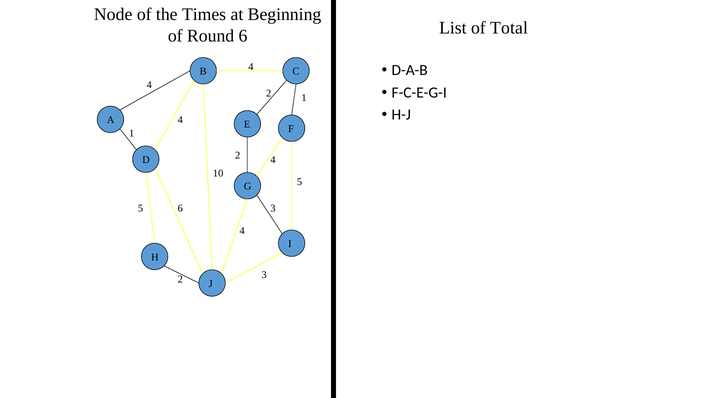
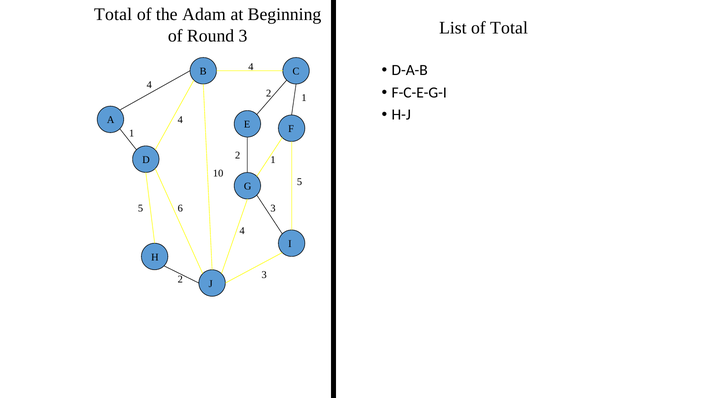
Node at (113, 14): Node -> Total
Times: Times -> Adam
Round 6: 6 -> 3
4 at (273, 160): 4 -> 1
